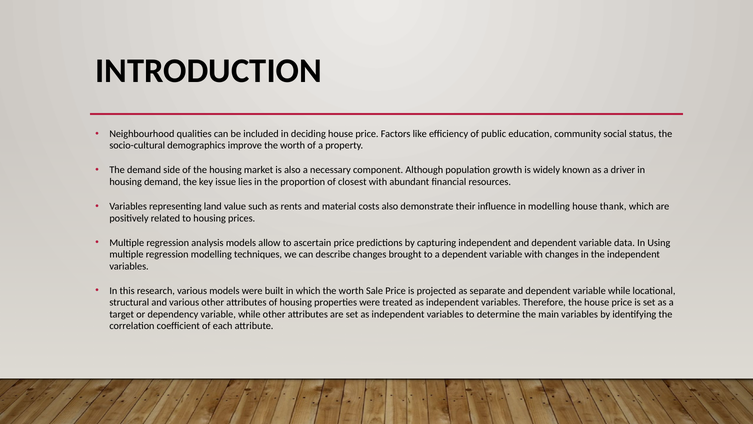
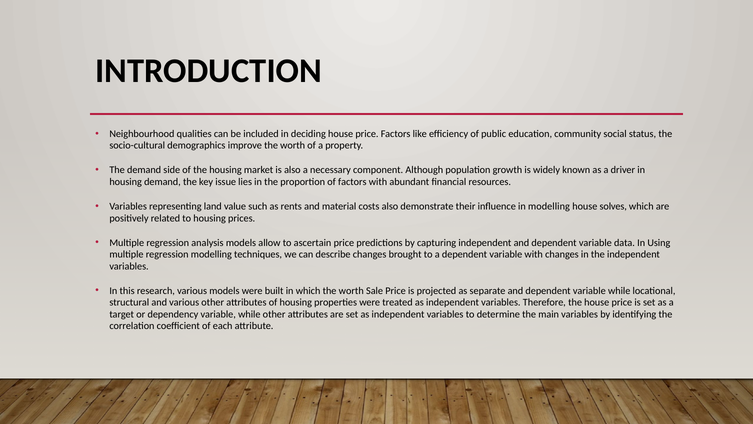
of closest: closest -> factors
thank: thank -> solves
